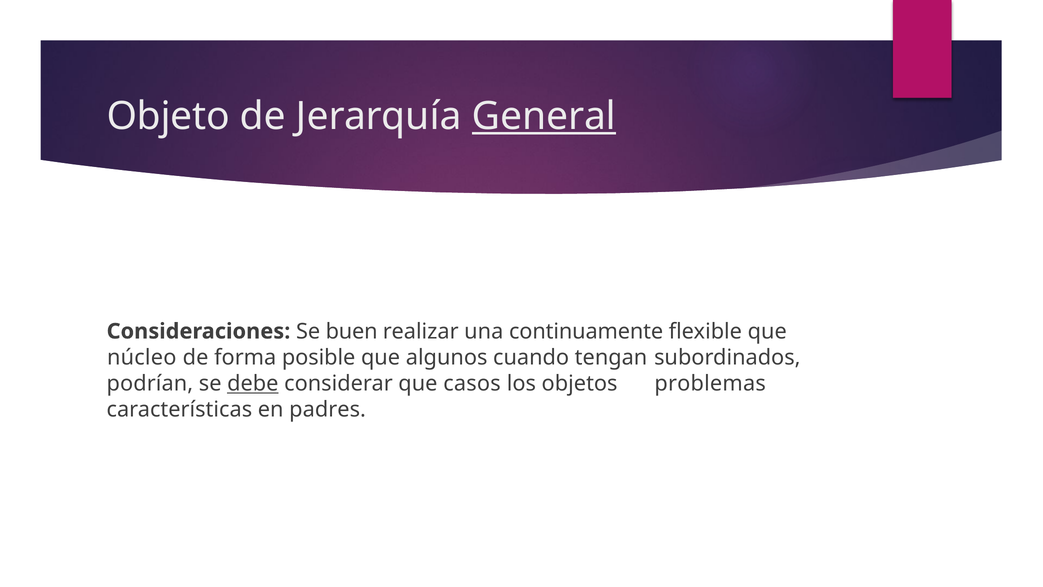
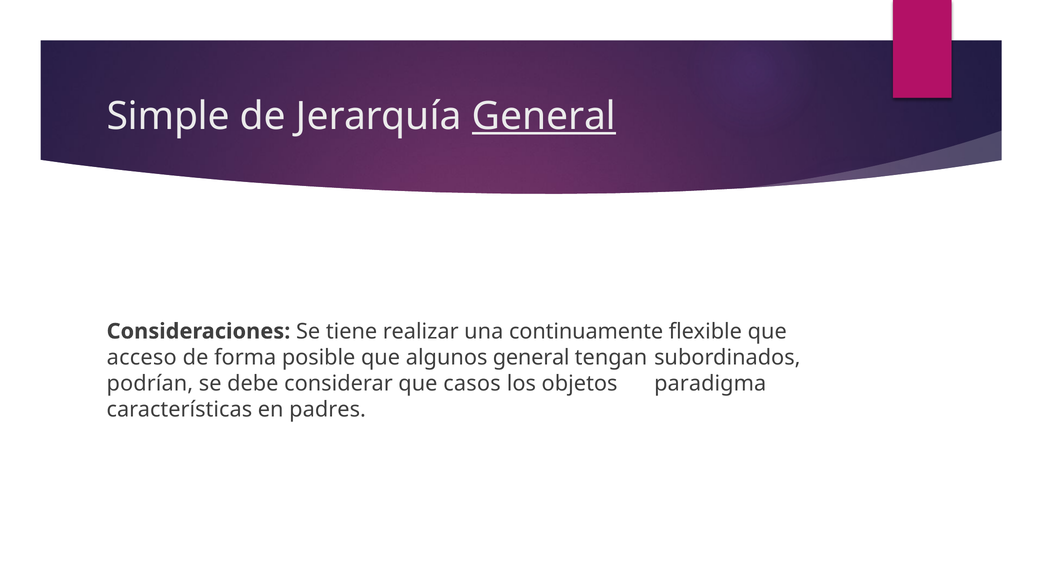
Objeto: Objeto -> Simple
buen: buen -> tiene
núcleo: núcleo -> acceso
algunos cuando: cuando -> general
debe underline: present -> none
problemas: problemas -> paradigma
